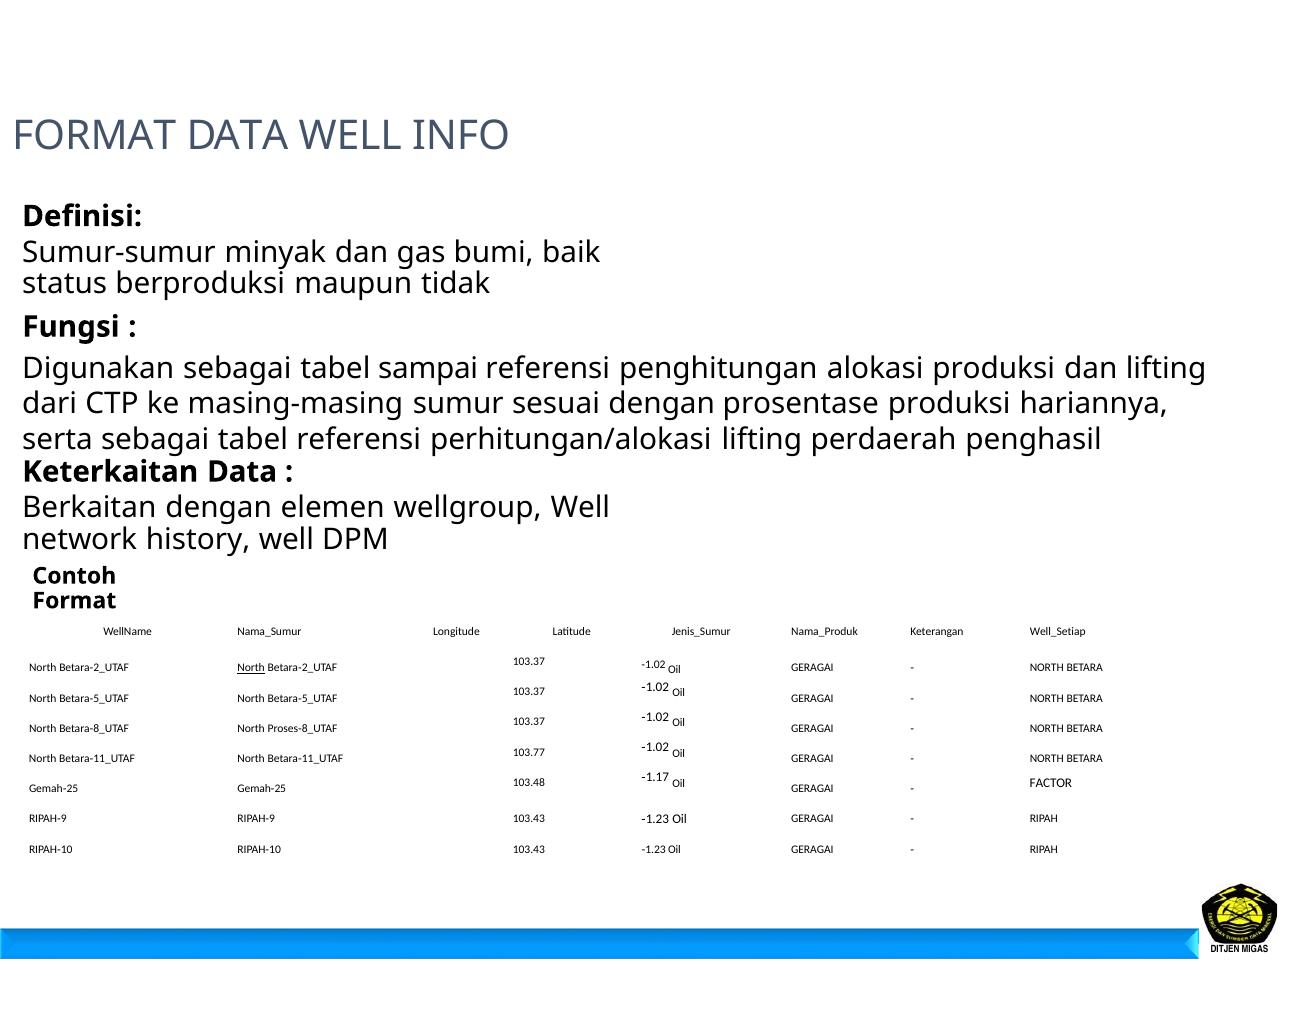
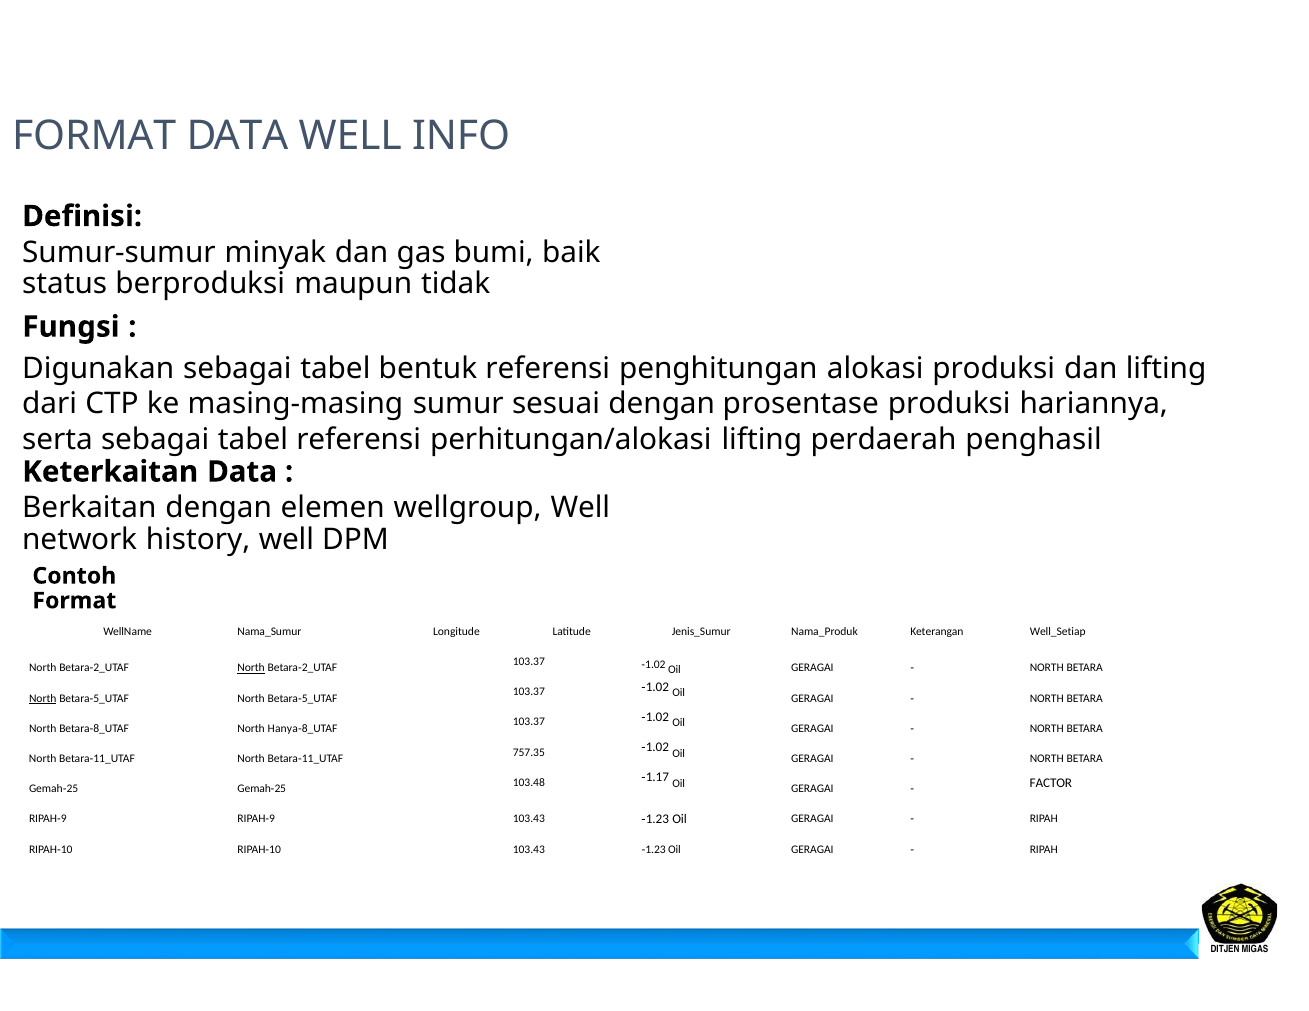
sampai: sampai -> bentuk
North at (43, 699) underline: none -> present
Proses: Proses -> Hanya
103.77: 103.77 -> 757.35
